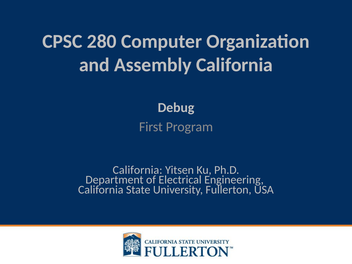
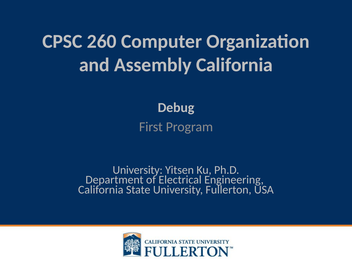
280: 280 -> 260
California at (138, 170): California -> University
